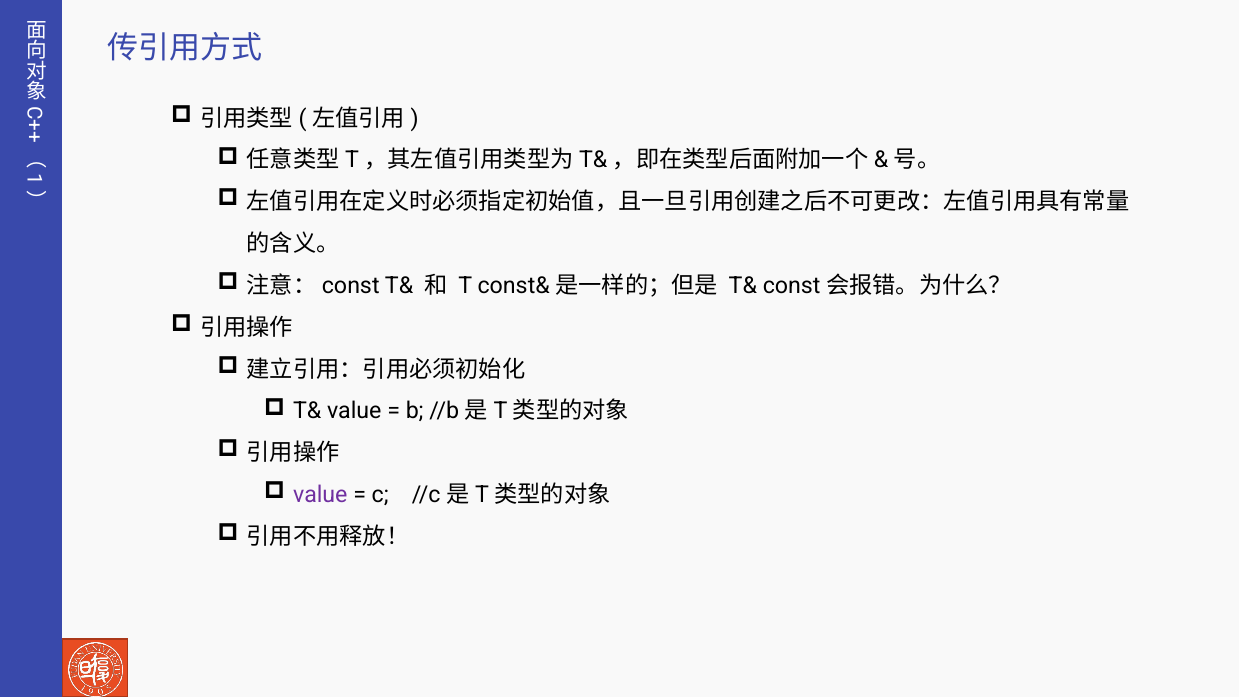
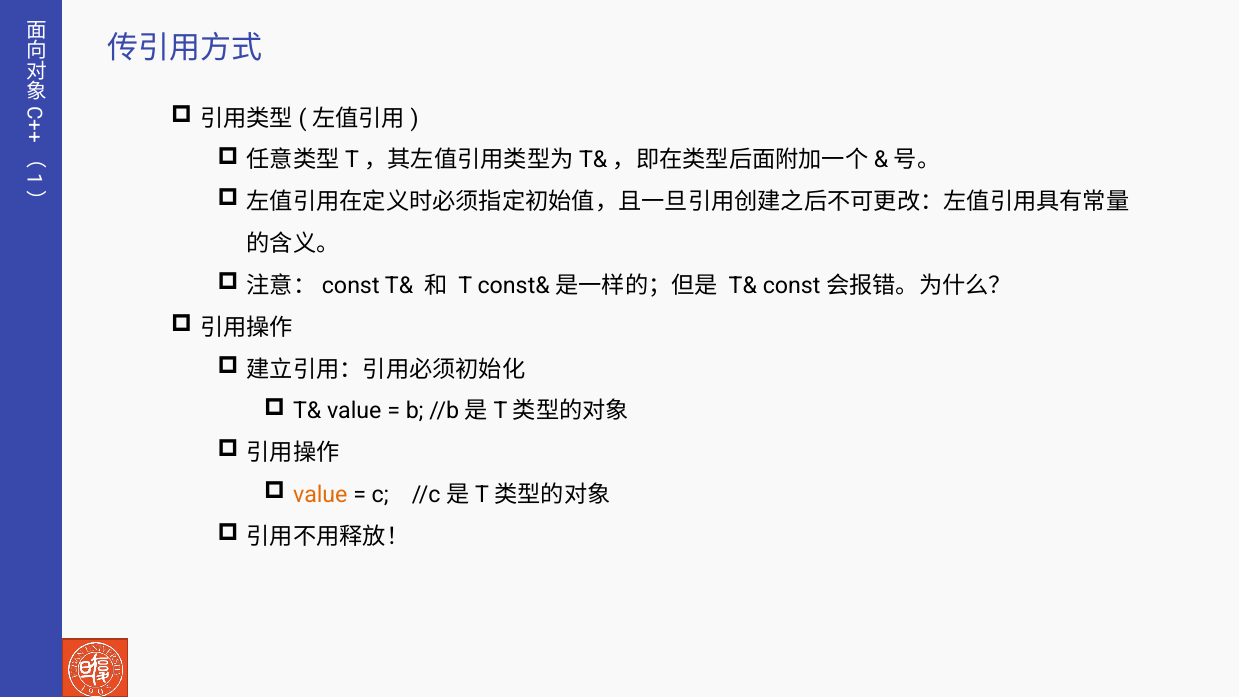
value at (320, 495) colour: purple -> orange
